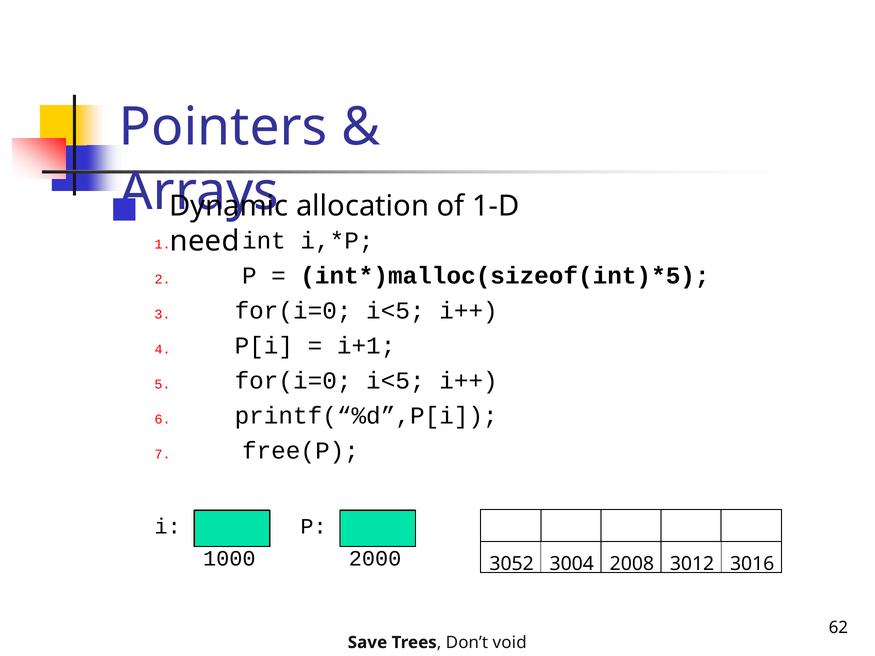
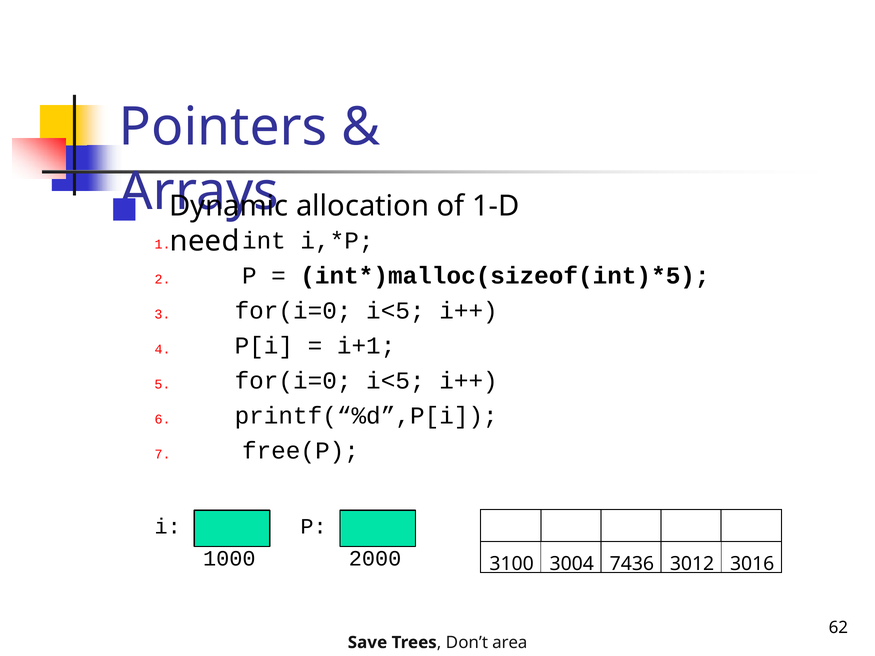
3052: 3052 -> 3100
2008: 2008 -> 7436
void: void -> area
